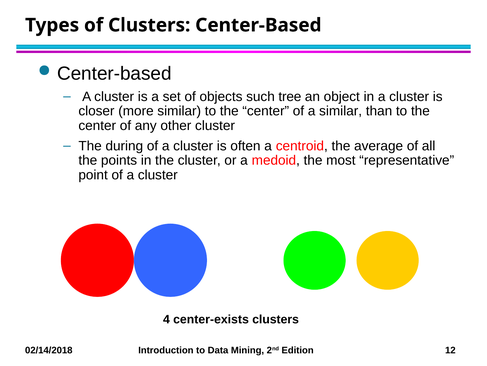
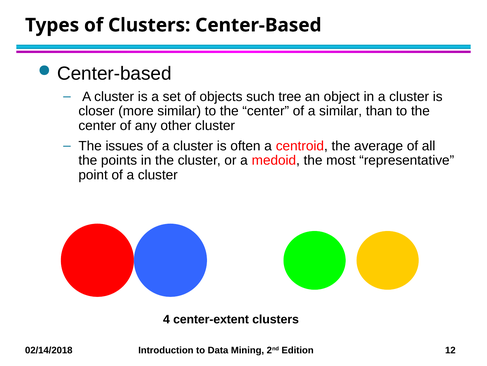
during: during -> issues
center-exists: center-exists -> center-extent
